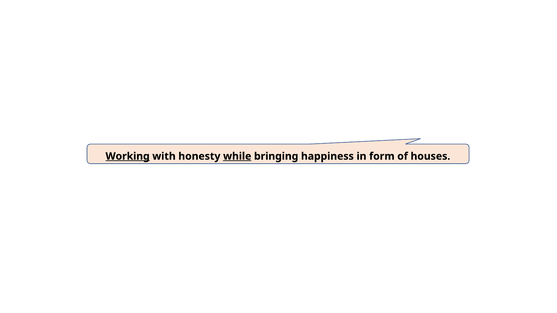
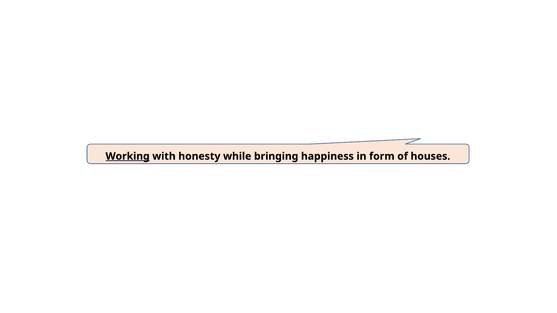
while underline: present -> none
